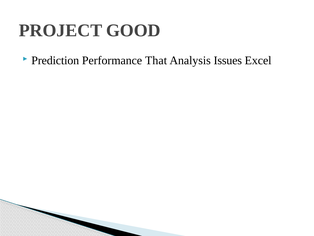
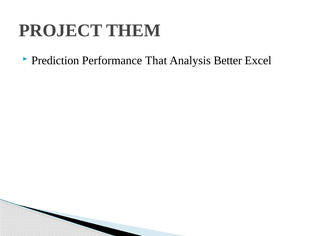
GOOD: GOOD -> THEM
Issues: Issues -> Better
